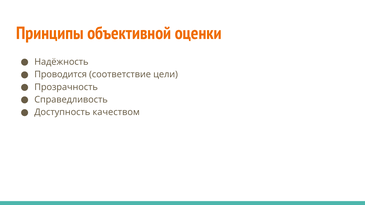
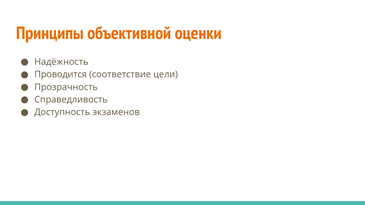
качеством: качеством -> экзаменов
